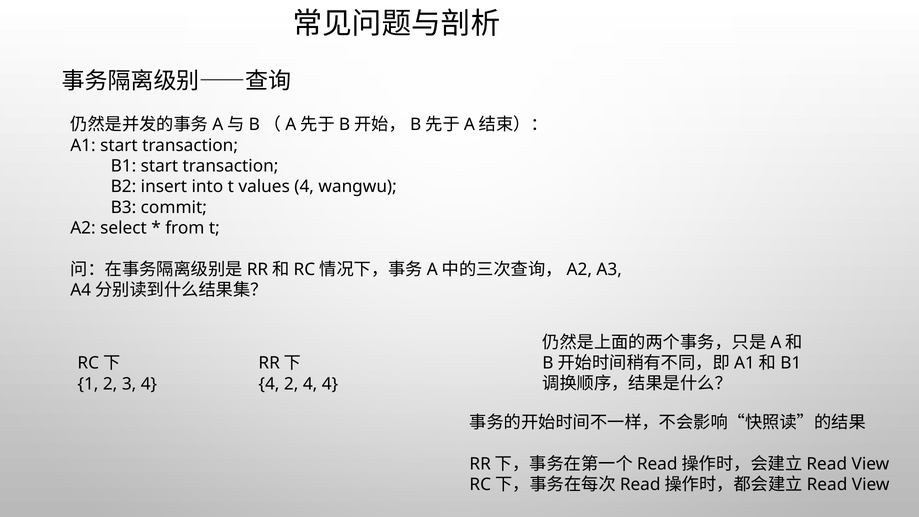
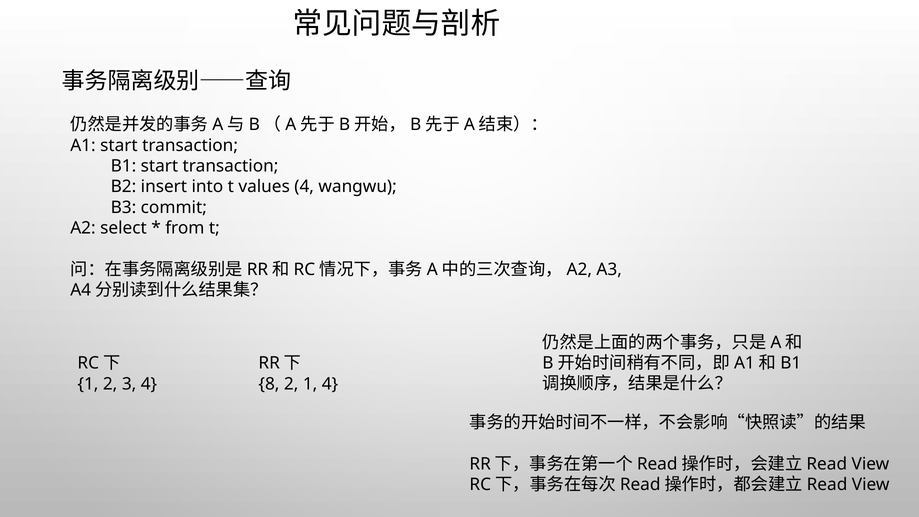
4 at (269, 384): 4 -> 8
2 4: 4 -> 1
